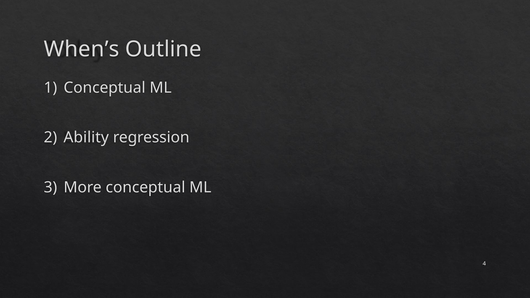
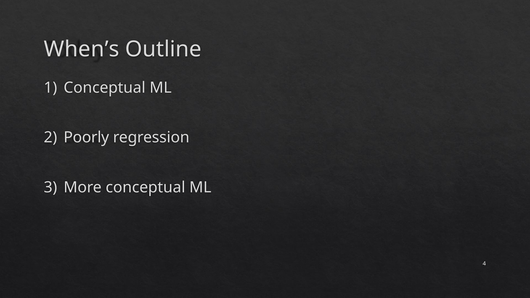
Ability: Ability -> Poorly
